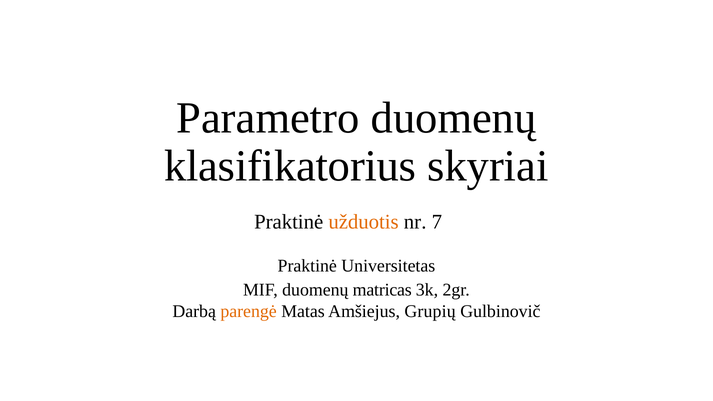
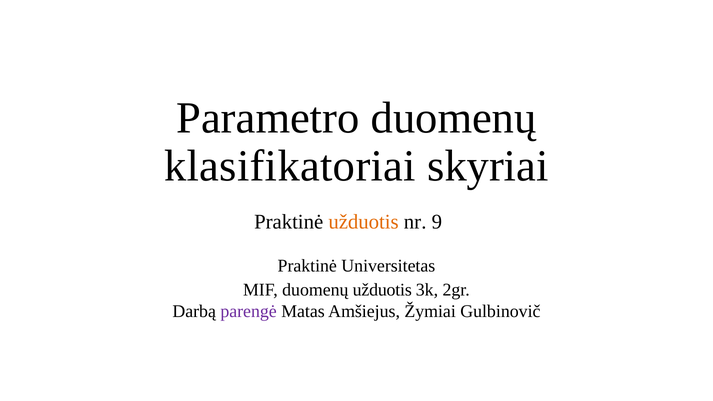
klasifikatorius: klasifikatorius -> klasifikatoriai
7: 7 -> 9
duomenų matricas: matricas -> užduotis
parengė colour: orange -> purple
Grupių: Grupių -> Žymiai
